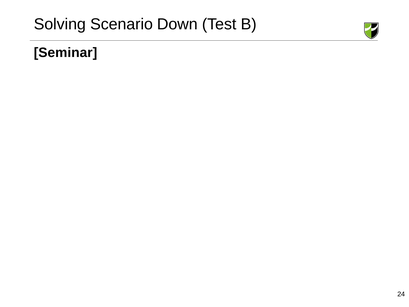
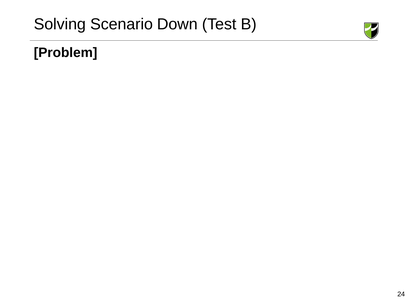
Seminar: Seminar -> Problem
